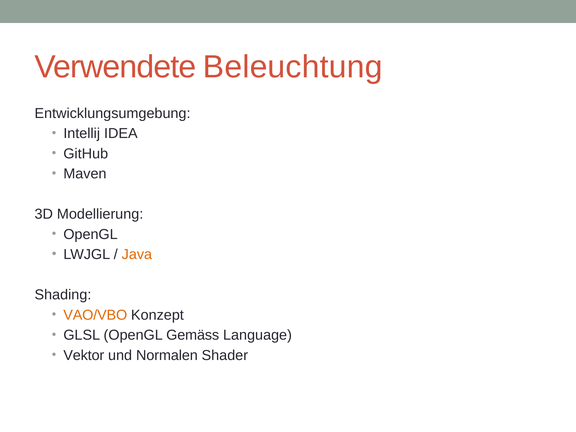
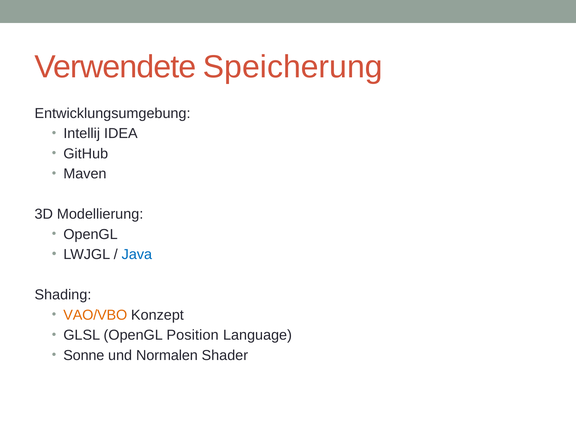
Beleuchtung: Beleuchtung -> Speicherung
Java colour: orange -> blue
Gemäss: Gemäss -> Position
Vektor: Vektor -> Sonne
